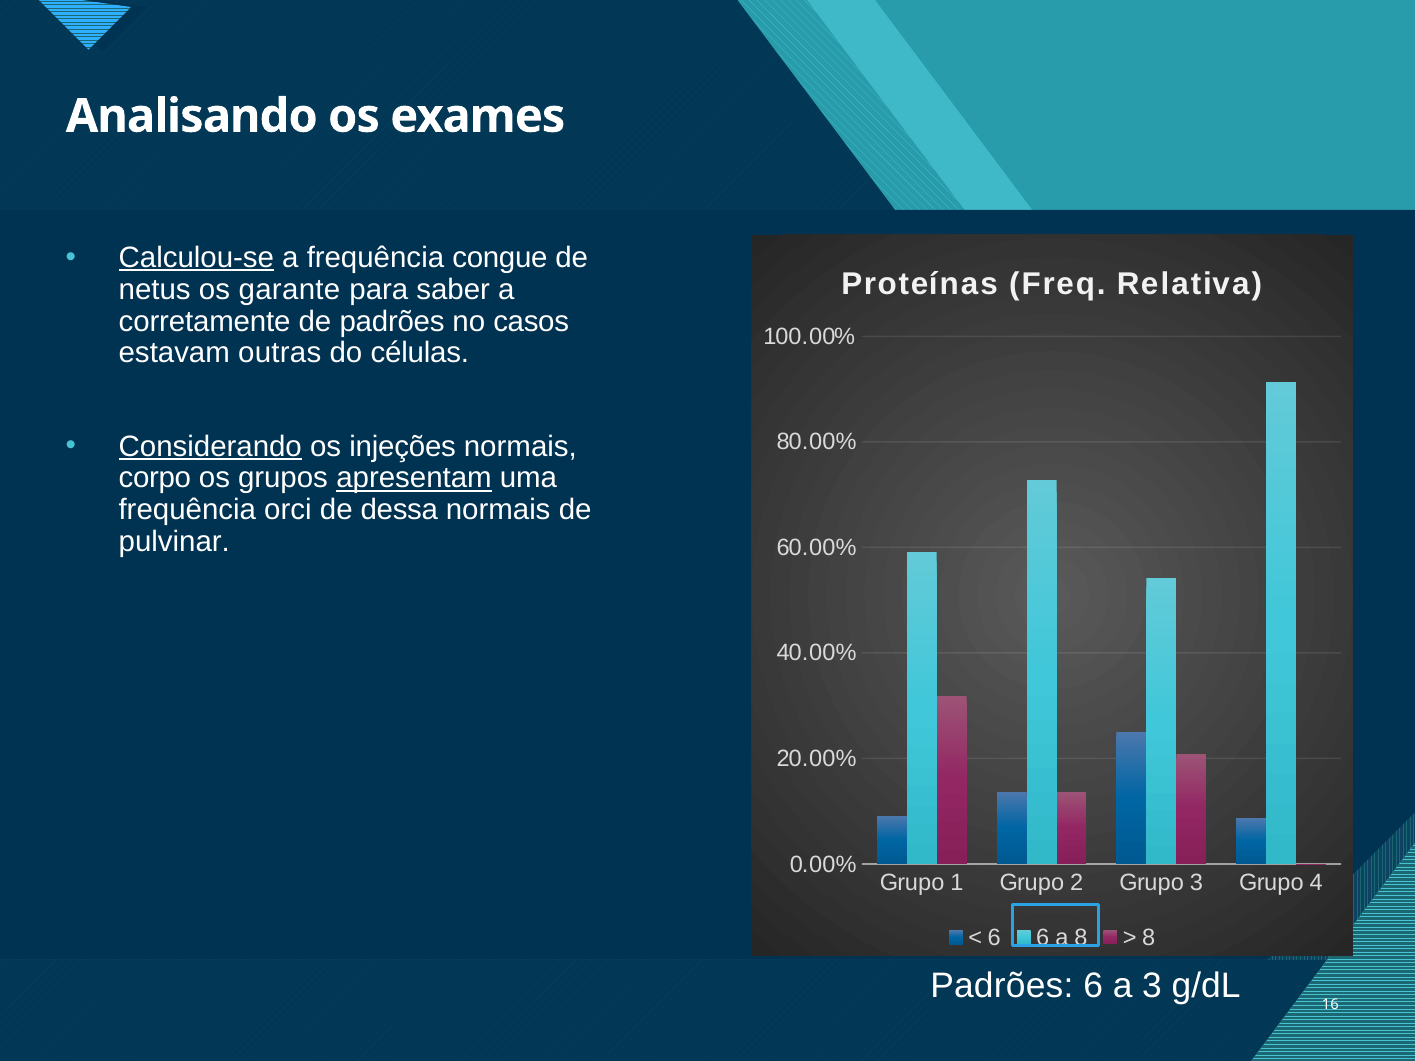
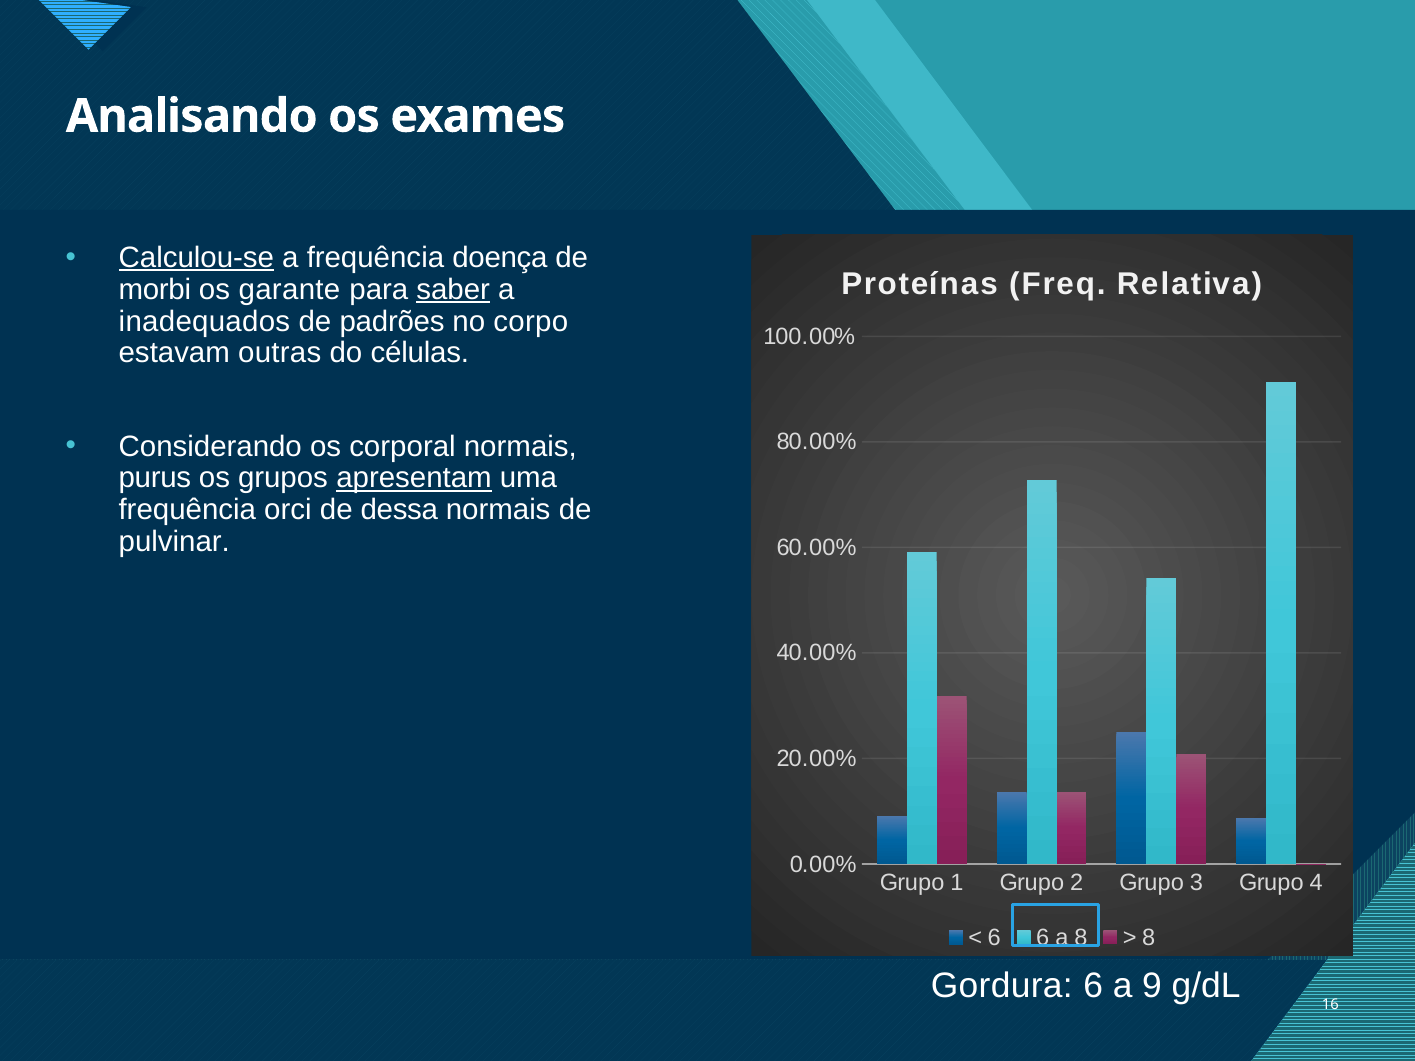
congue: congue -> doença
netus: netus -> morbi
saber underline: none -> present
corretamente: corretamente -> inadequados
casos: casos -> corpo
Considerando underline: present -> none
injeções: injeções -> corporal
corpo: corpo -> purus
Padrões at (1002, 986): Padrões -> Gordura
a 3: 3 -> 9
